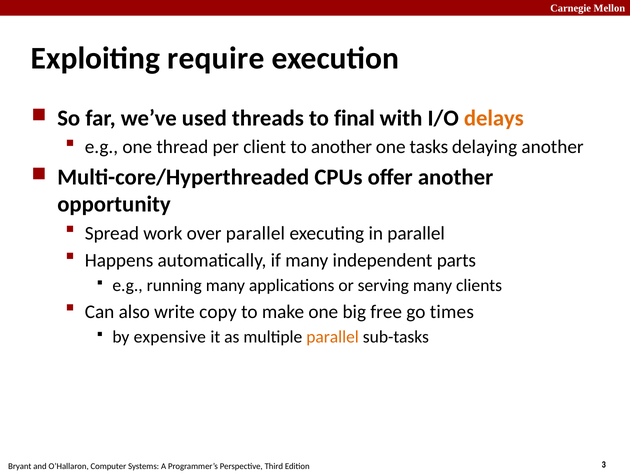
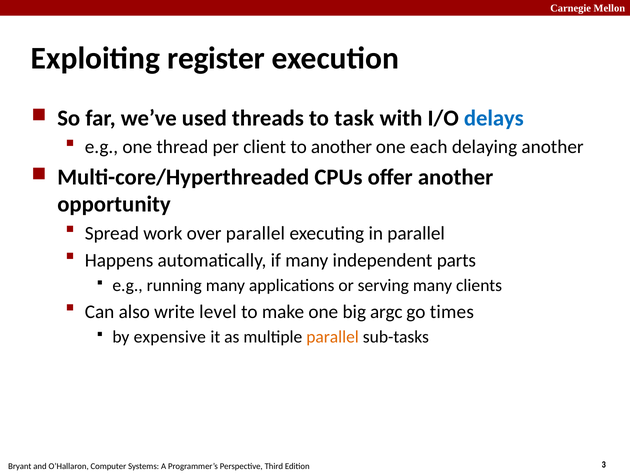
require: require -> register
final: final -> task
delays colour: orange -> blue
tasks: tasks -> each
copy: copy -> level
free: free -> argc
